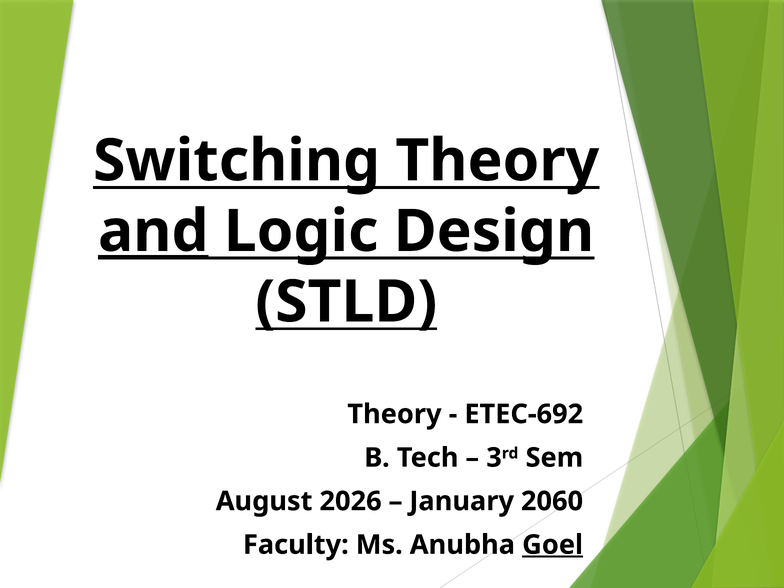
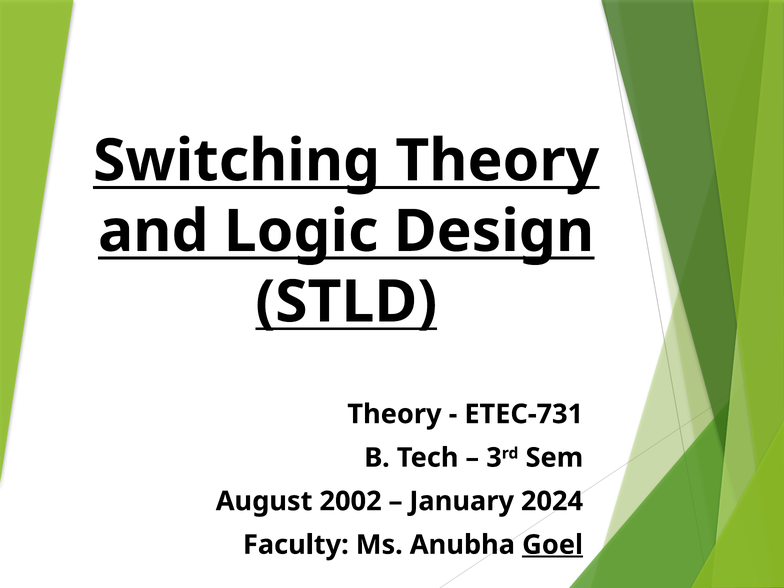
and underline: present -> none
ETEC-692: ETEC-692 -> ETEC-731
2026: 2026 -> 2002
2060: 2060 -> 2024
